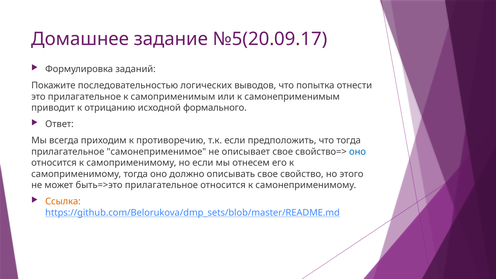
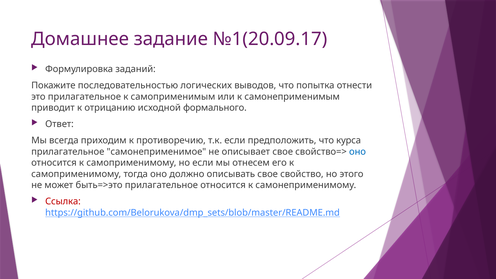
№5(20.09.17: №5(20.09.17 -> №1(20.09.17
что тогда: тогда -> курса
Ссылка colour: orange -> red
